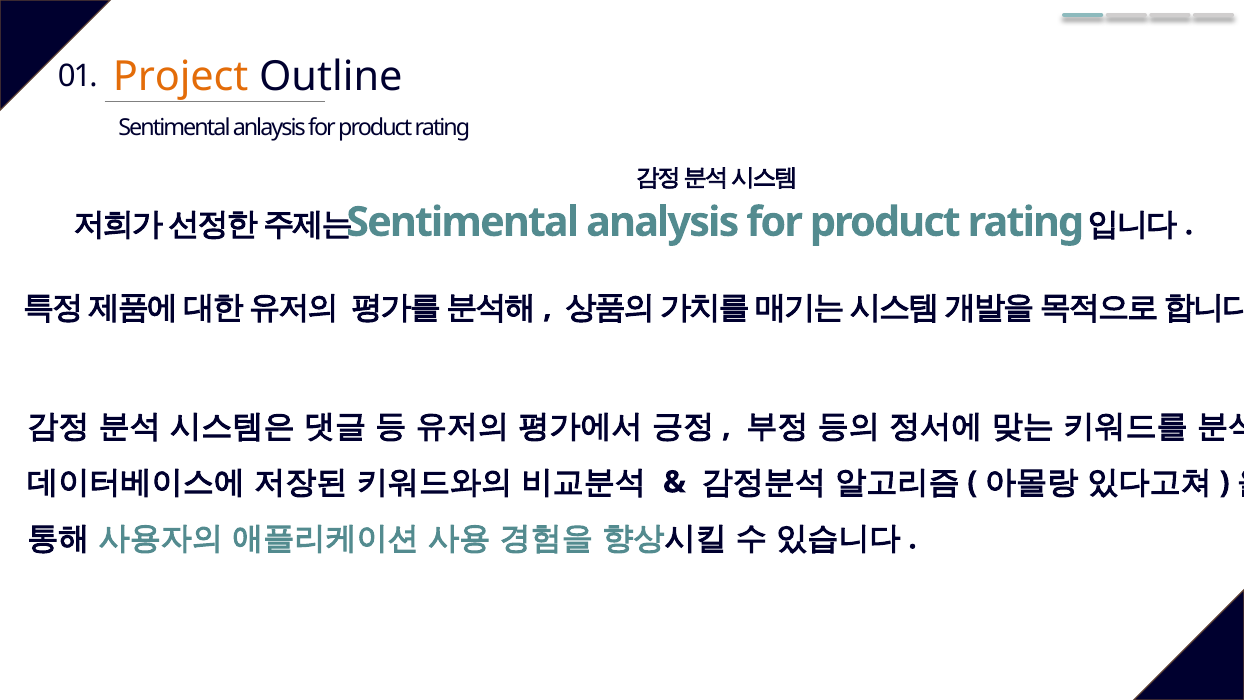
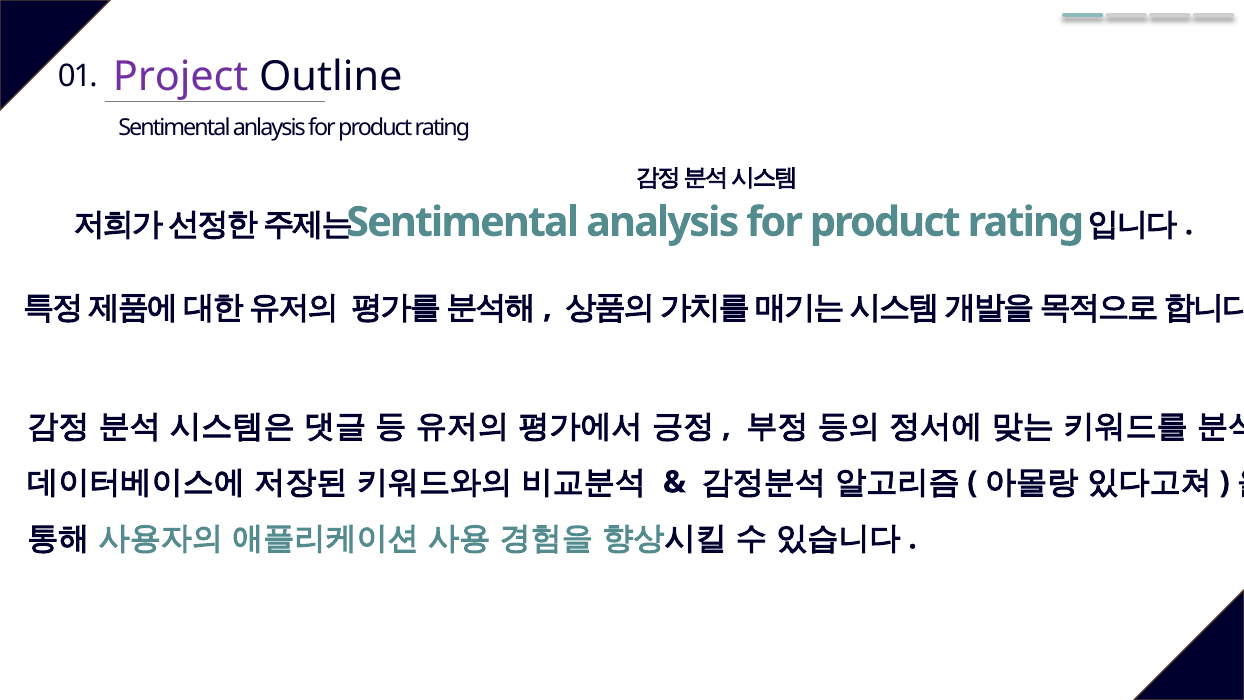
Project colour: orange -> purple
